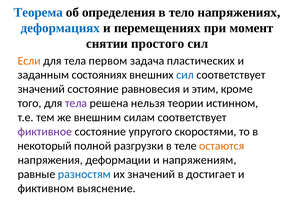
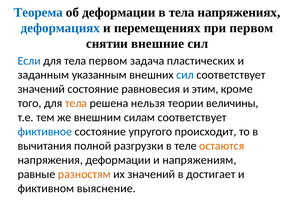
об определения: определения -> деформации
в тело: тело -> тела
при момент: момент -> первом
простого: простого -> внешние
Если colour: orange -> blue
состояниях: состояниях -> указанным
тела at (76, 103) colour: purple -> orange
истинном: истинном -> величины
фиктивное colour: purple -> blue
скоростями: скоростями -> происходит
некоторый: некоторый -> вычитания
разностям colour: blue -> orange
